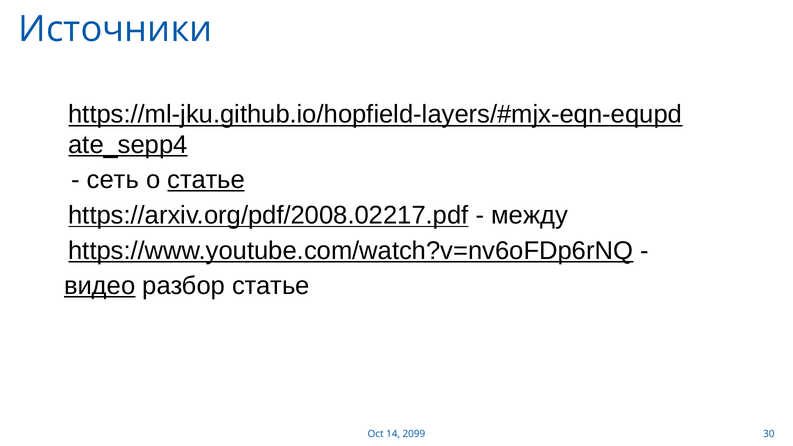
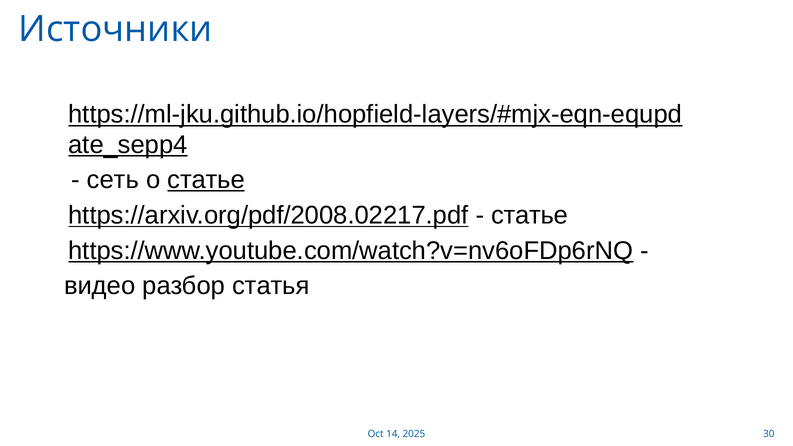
между at (530, 215): между -> статье
видео underline: present -> none
разбор статье: статье -> статья
2099: 2099 -> 2025
